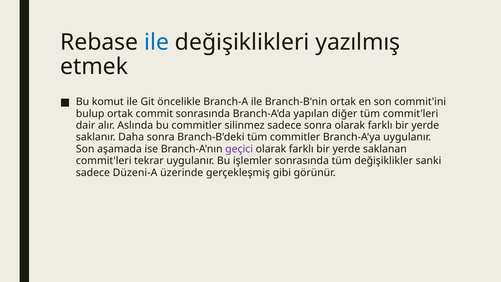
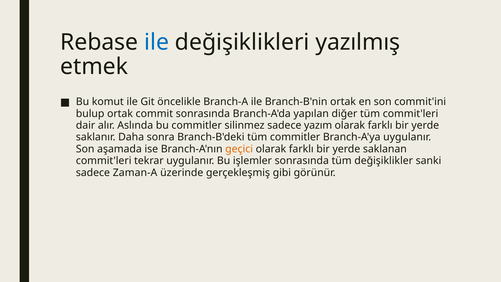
sadece sonra: sonra -> yazım
geçici colour: purple -> orange
Düzeni-A: Düzeni-A -> Zaman-A
